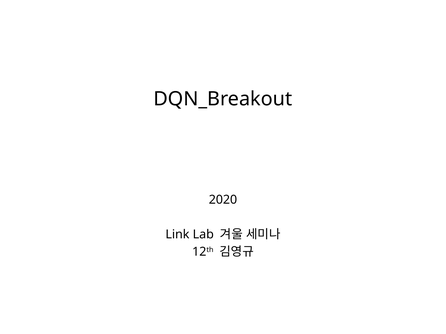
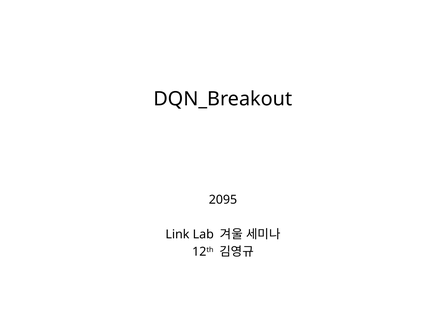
2020: 2020 -> 2095
